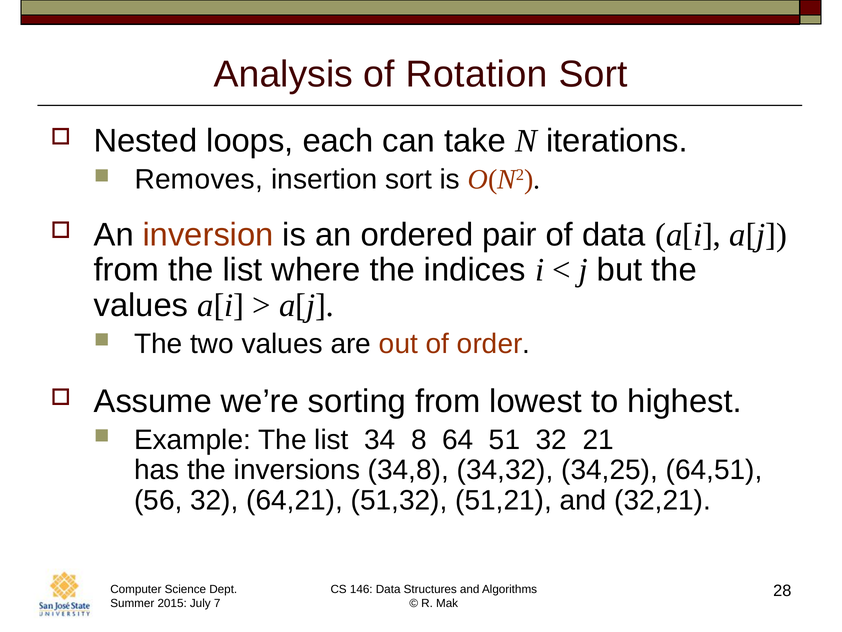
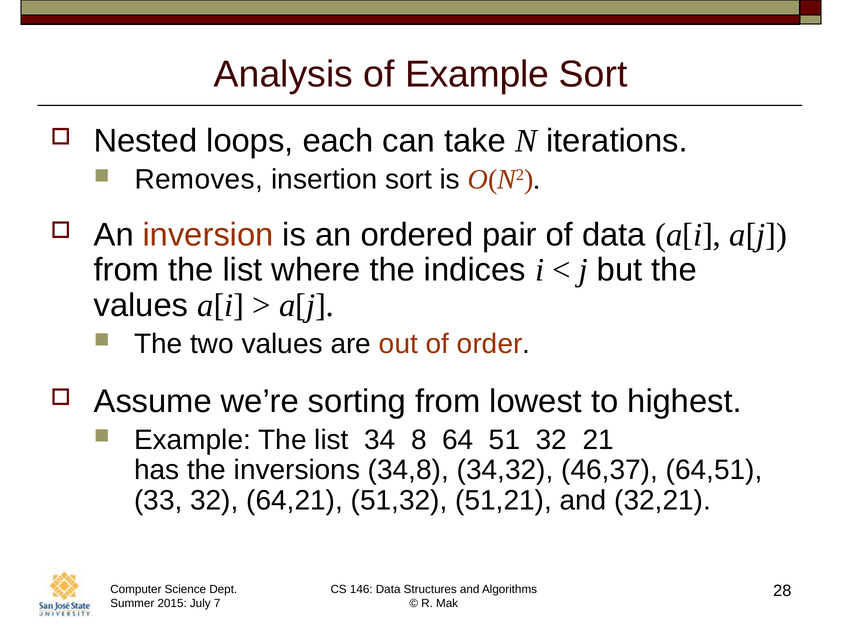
of Rotation: Rotation -> Example
34,25: 34,25 -> 46,37
56: 56 -> 33
